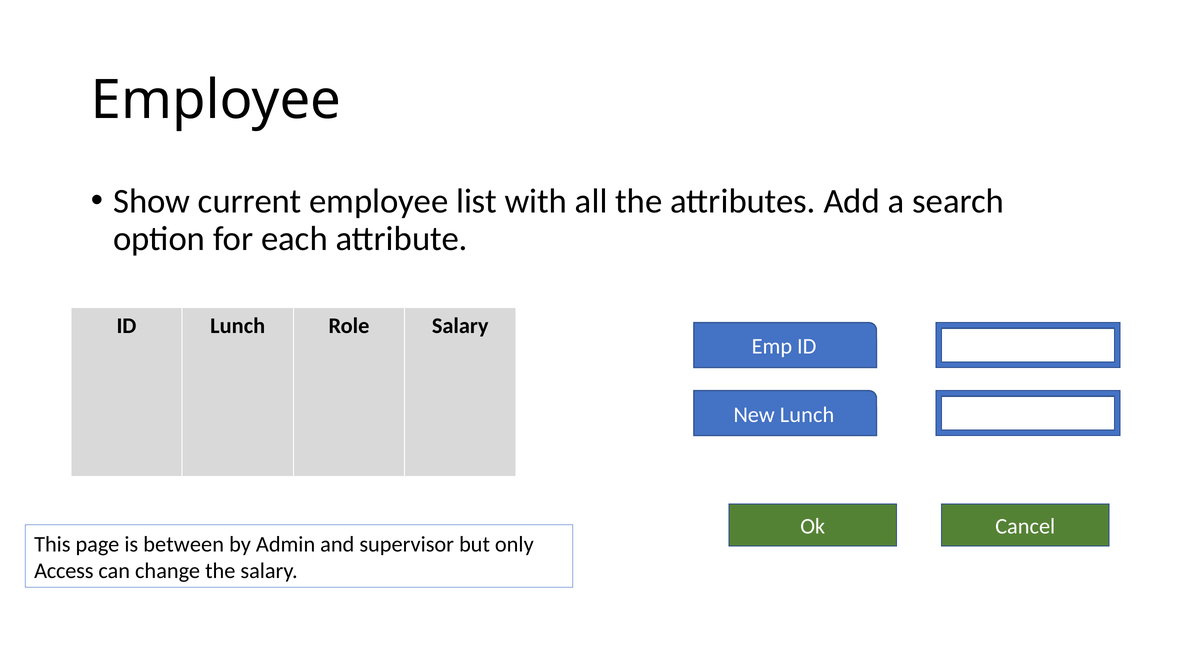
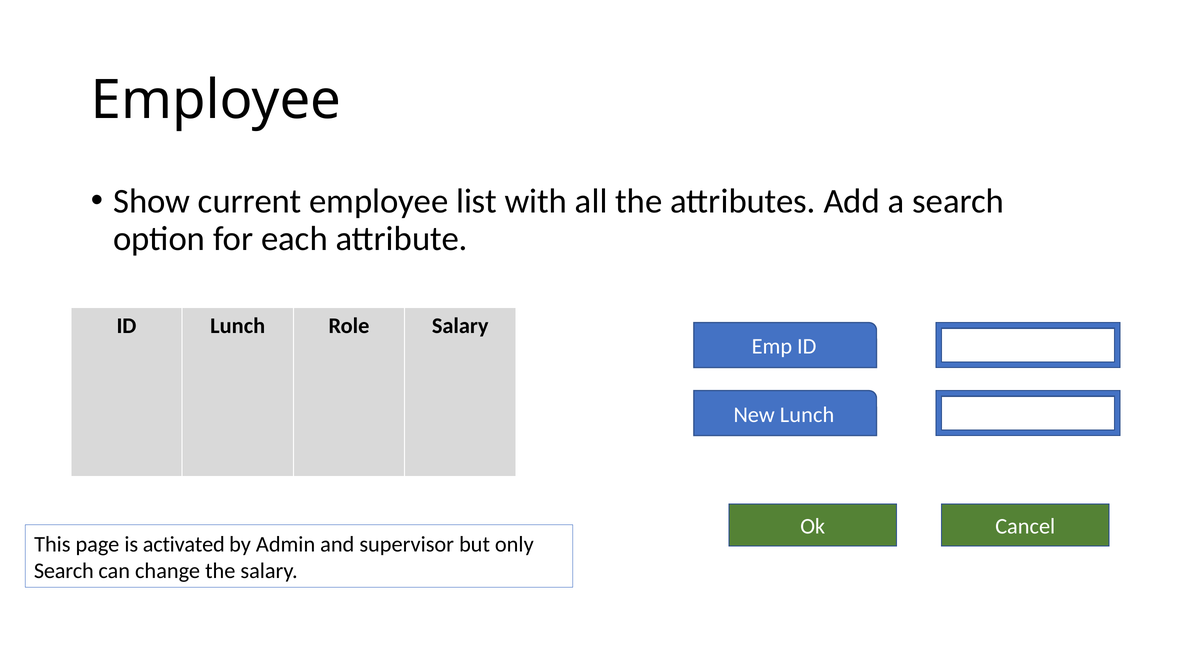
between: between -> activated
Access at (64, 571): Access -> Search
